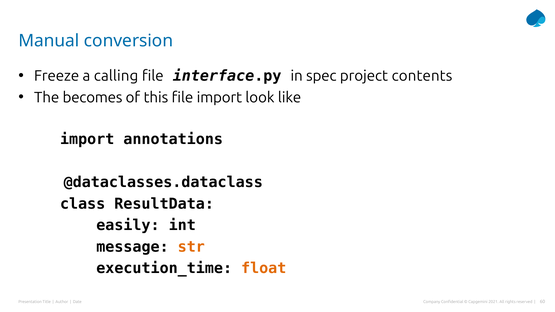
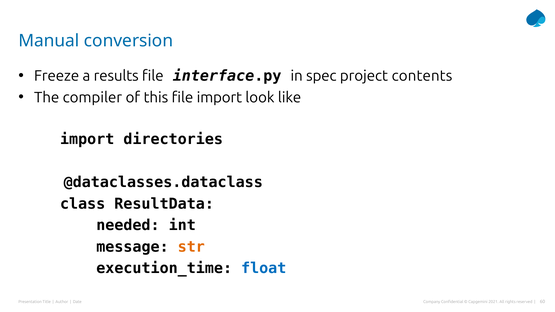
calling: calling -> results
becomes: becomes -> compiler
annotations: annotations -> directories
easily: easily -> needed
float colour: orange -> blue
